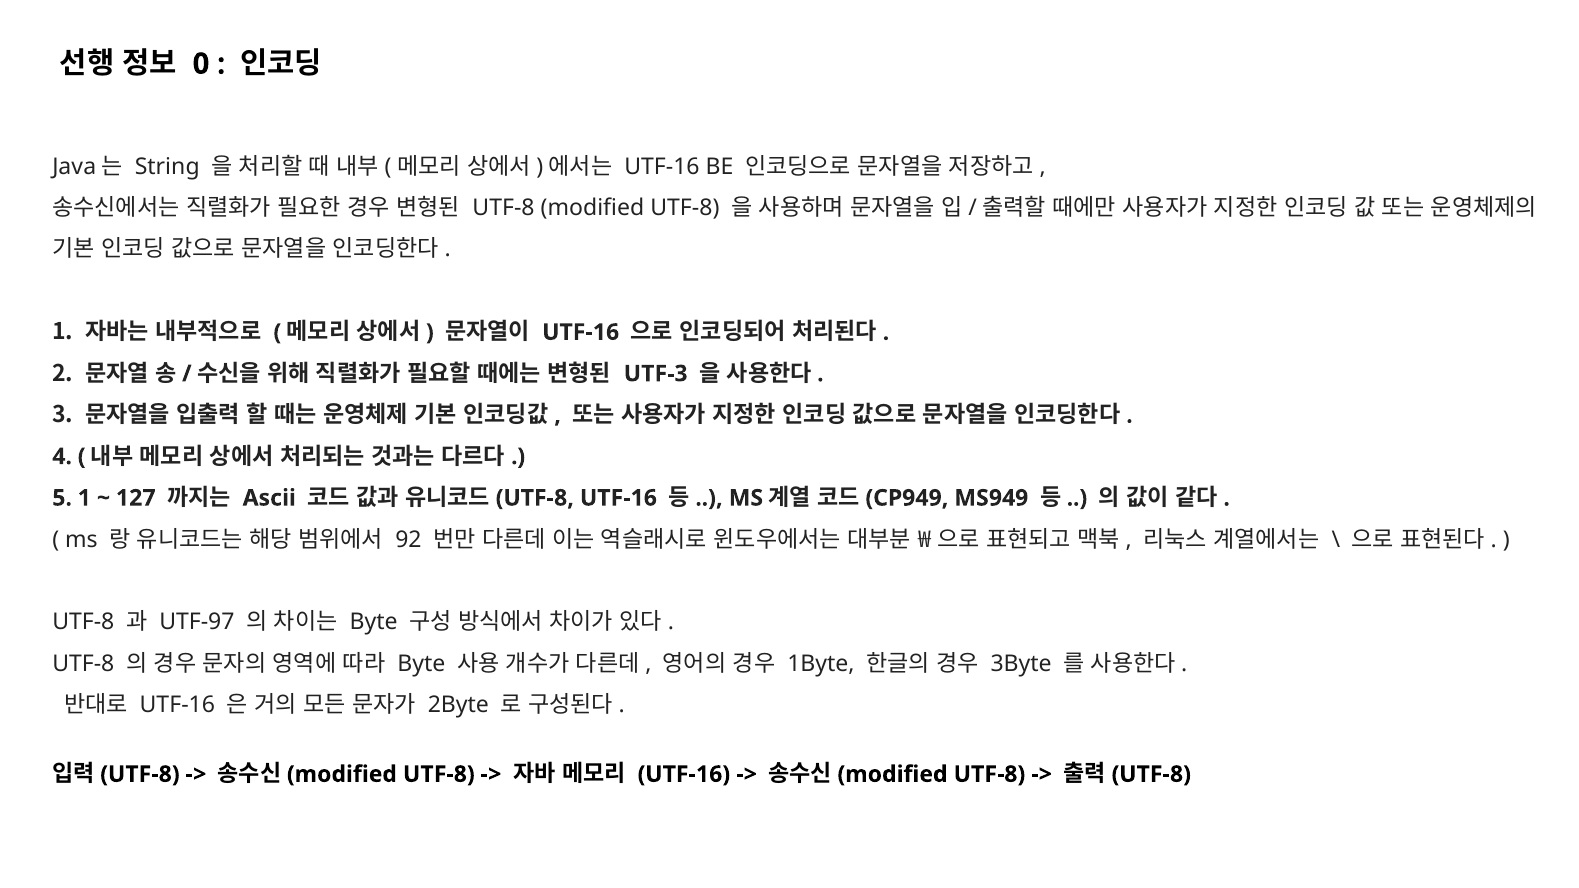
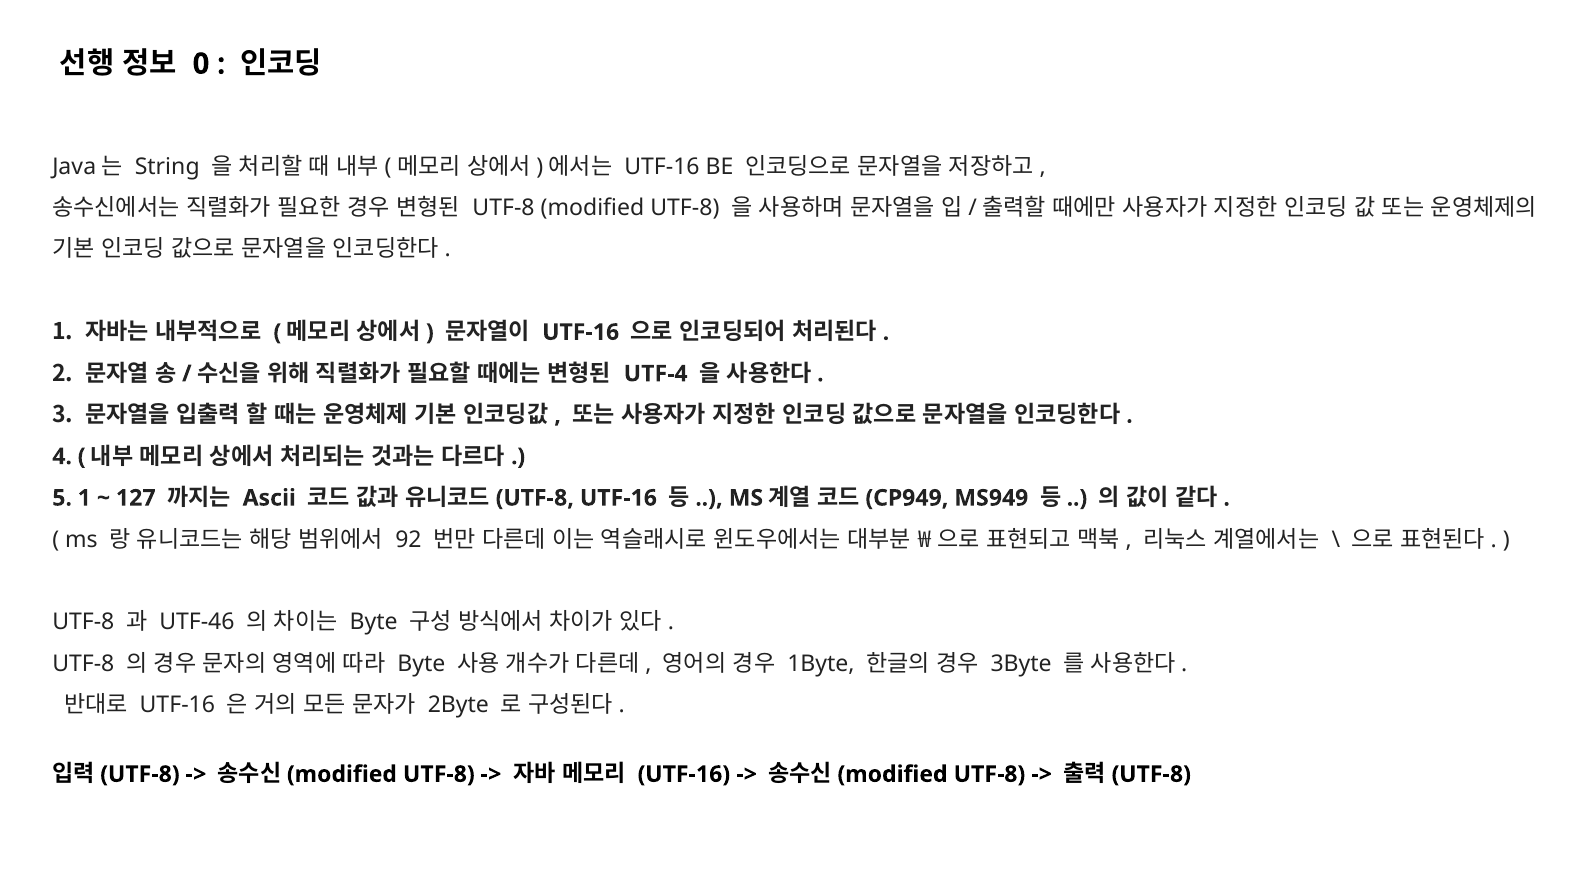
UTF-3: UTF-3 -> UTF-4
UTF-97: UTF-97 -> UTF-46
